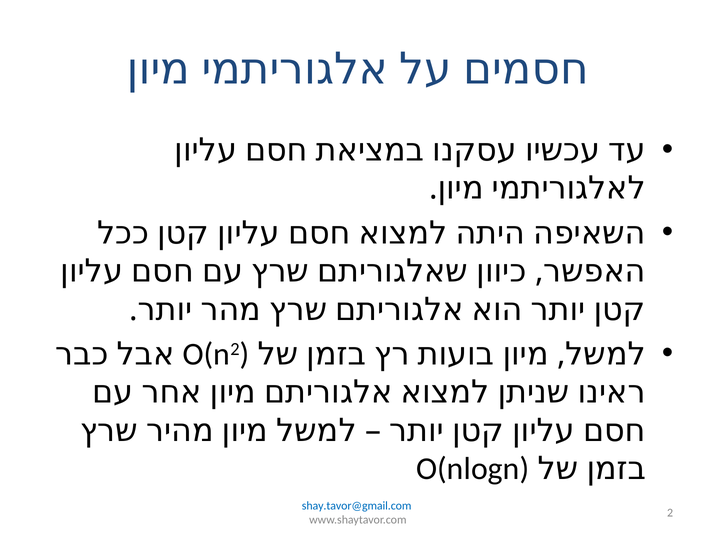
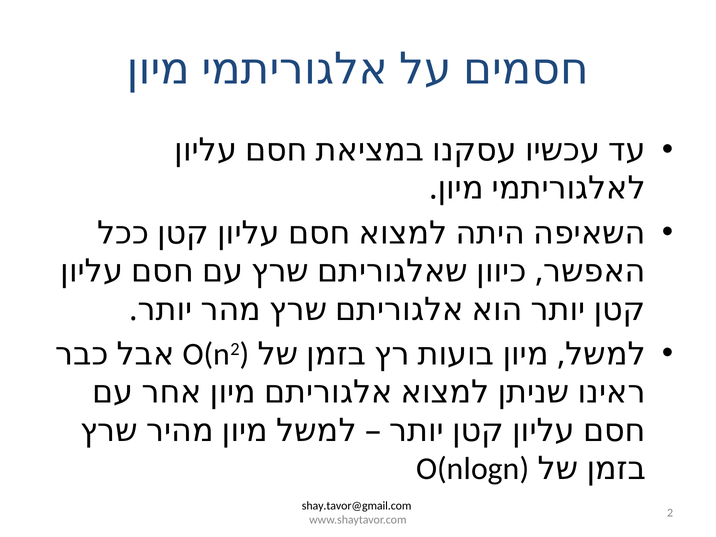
shay.tavor@gmail.com colour: blue -> black
